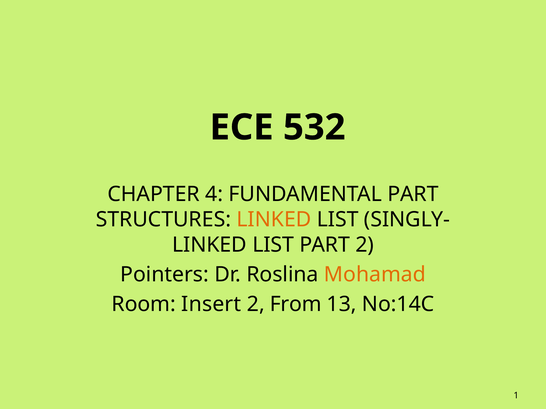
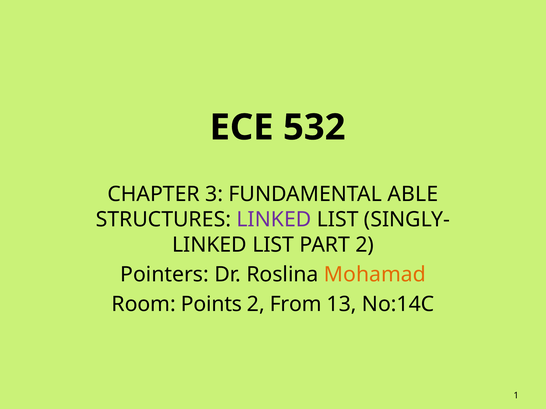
4: 4 -> 3
FUNDAMENTAL PART: PART -> ABLE
LINKED at (274, 220) colour: orange -> purple
Insert: Insert -> Points
